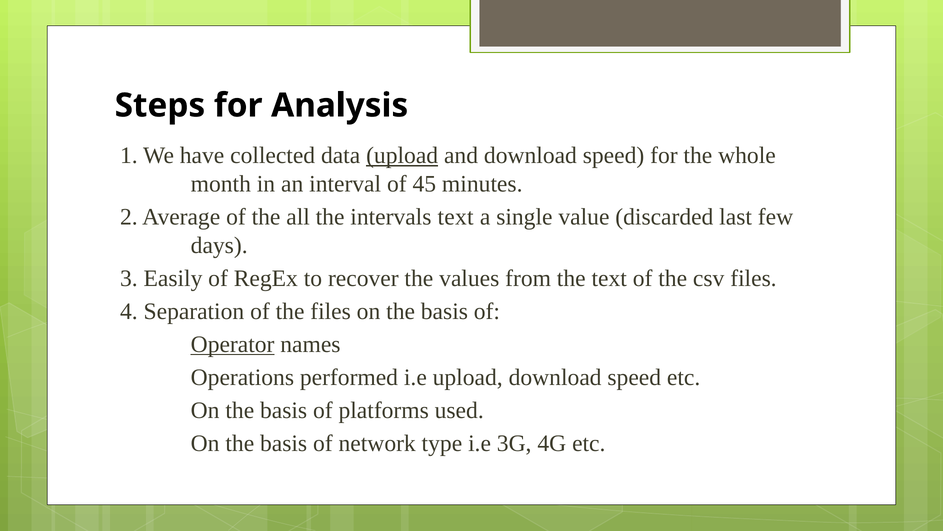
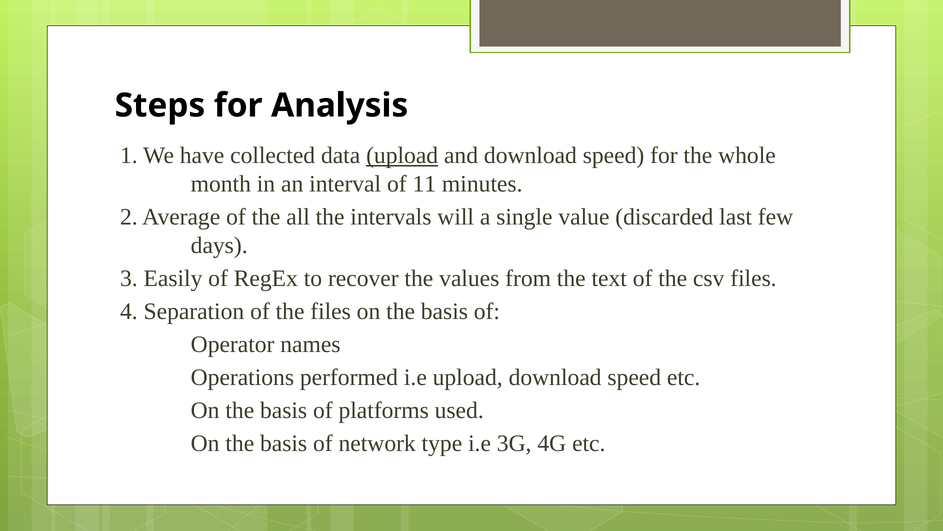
45: 45 -> 11
intervals text: text -> will
Operator underline: present -> none
